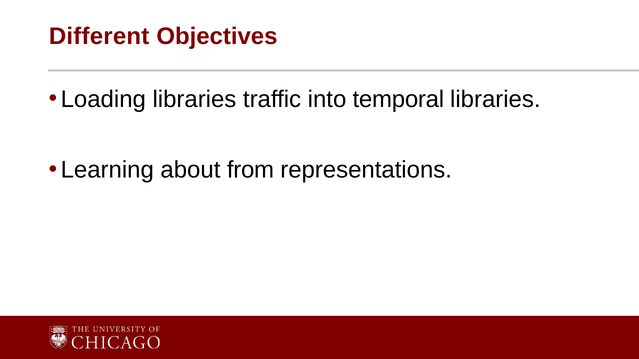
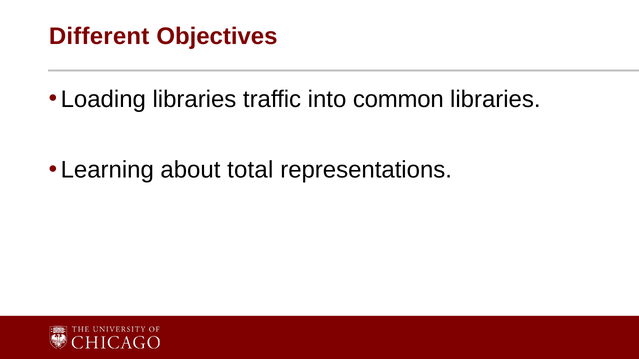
temporal: temporal -> common
from: from -> total
